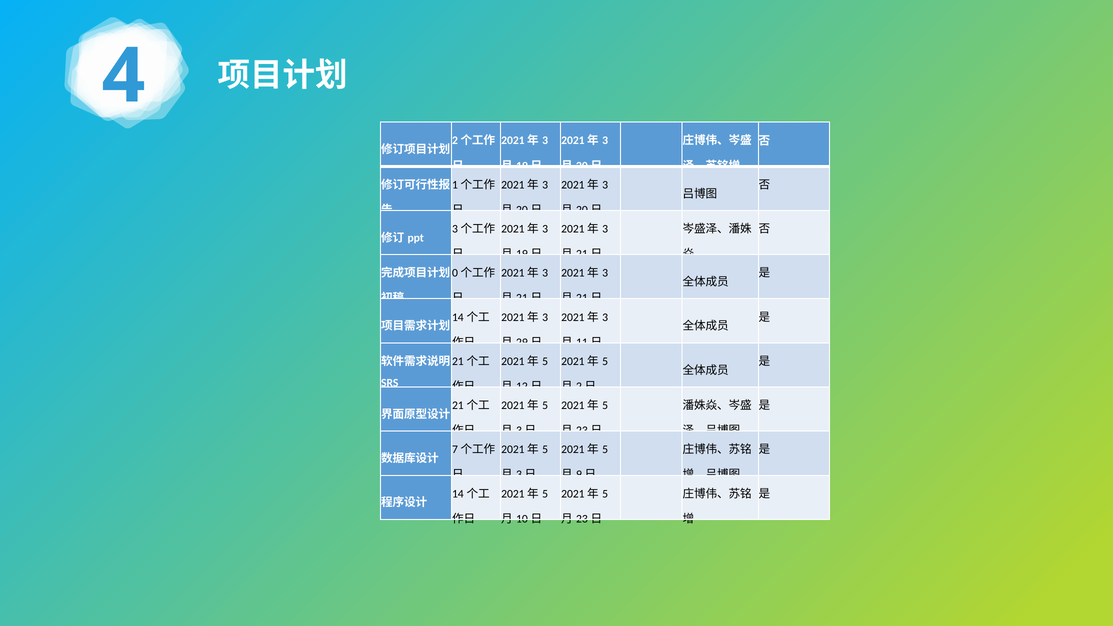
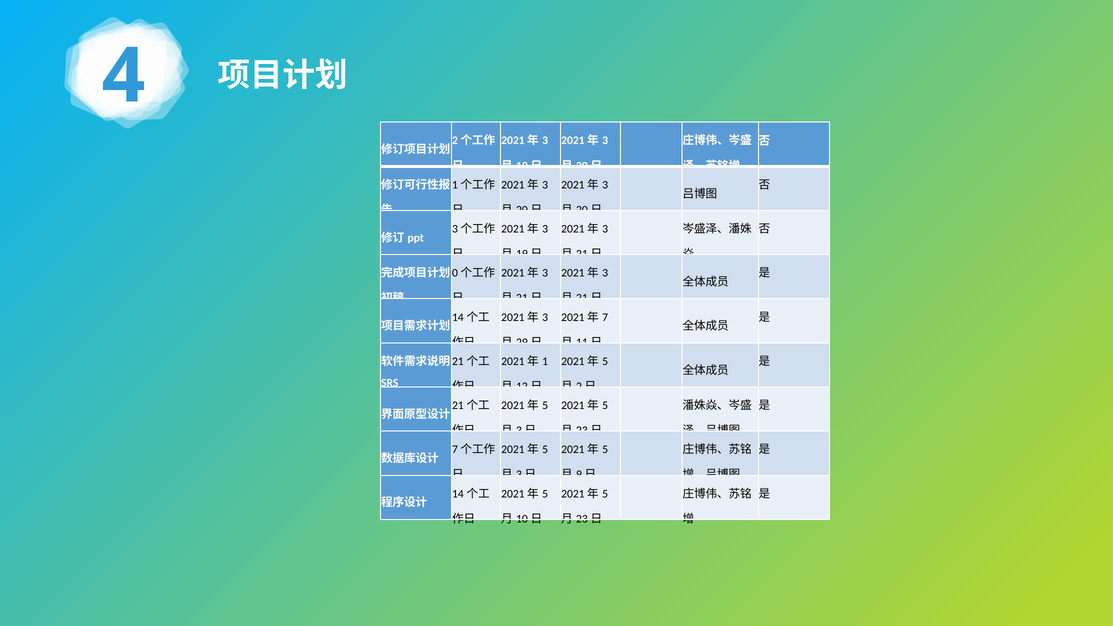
3 at (605, 317): 3 -> 7
5 at (545, 361): 5 -> 1
